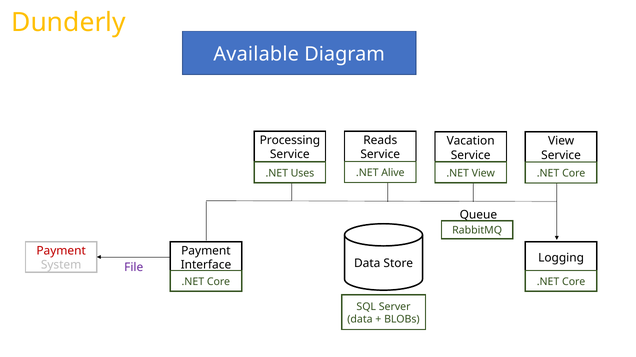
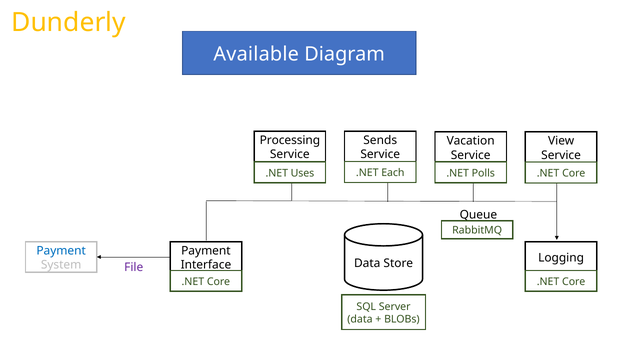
Reads: Reads -> Sends
Alive: Alive -> Each
.NET View: View -> Polls
Payment at (61, 251) colour: red -> blue
